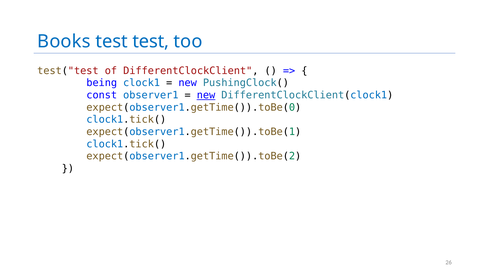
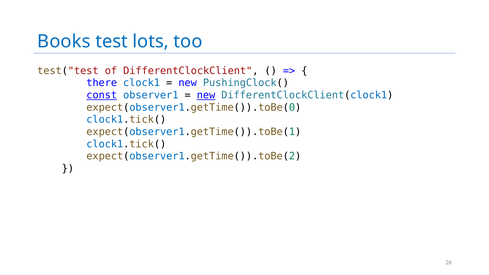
test test: test -> lots
being: being -> there
const underline: none -> present
